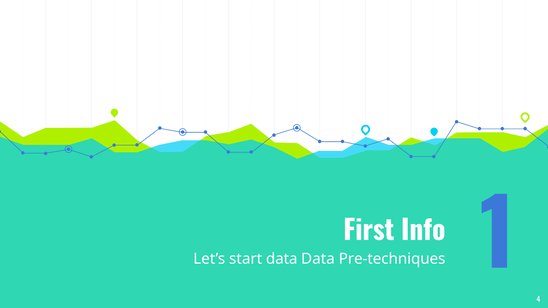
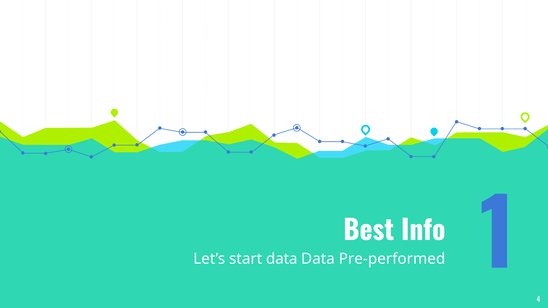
First: First -> Best
Pre-techniques: Pre-techniques -> Pre-performed
